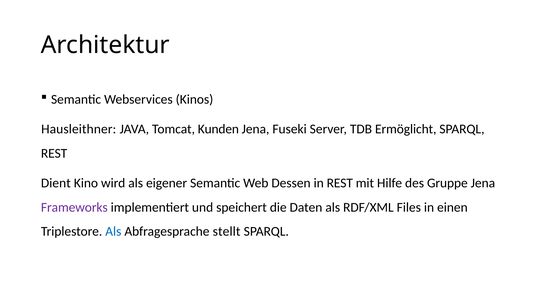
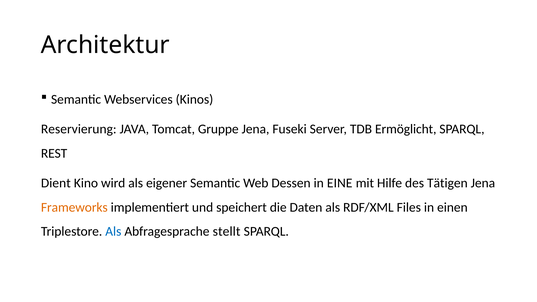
Hausleithner: Hausleithner -> Reservierung
Kunden: Kunden -> Gruppe
in REST: REST -> EINE
Gruppe: Gruppe -> Tätigen
Frameworks colour: purple -> orange
